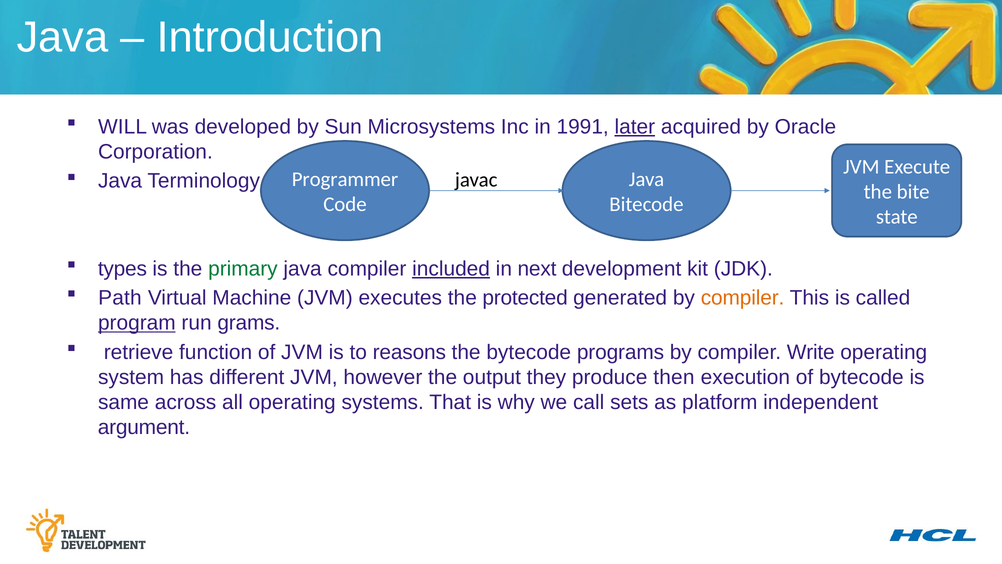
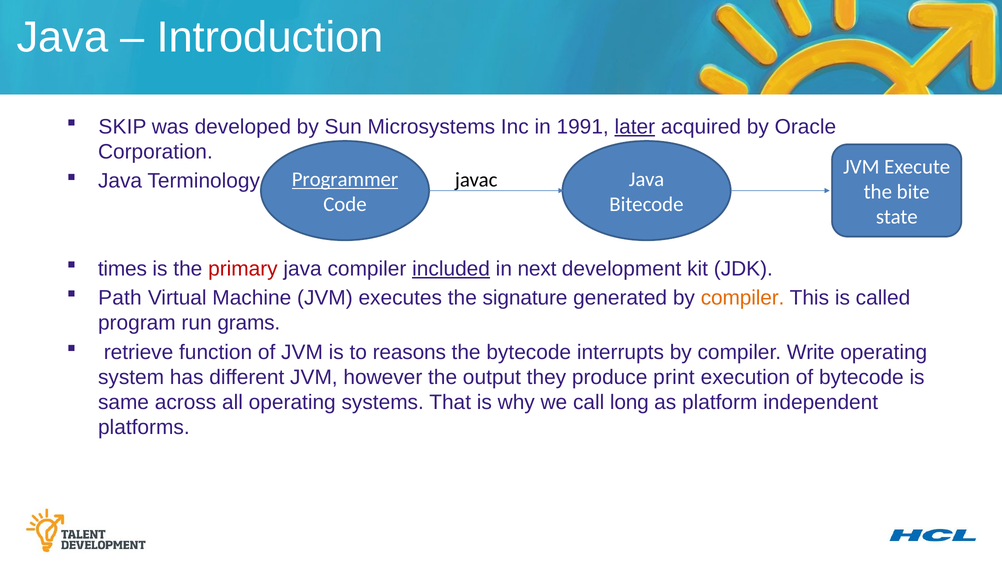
WILL: WILL -> SKIP
Programmer underline: none -> present
types: types -> times
primary colour: green -> red
protected: protected -> signature
program underline: present -> none
programs: programs -> interrupts
then: then -> print
sets: sets -> long
argument: argument -> platforms
